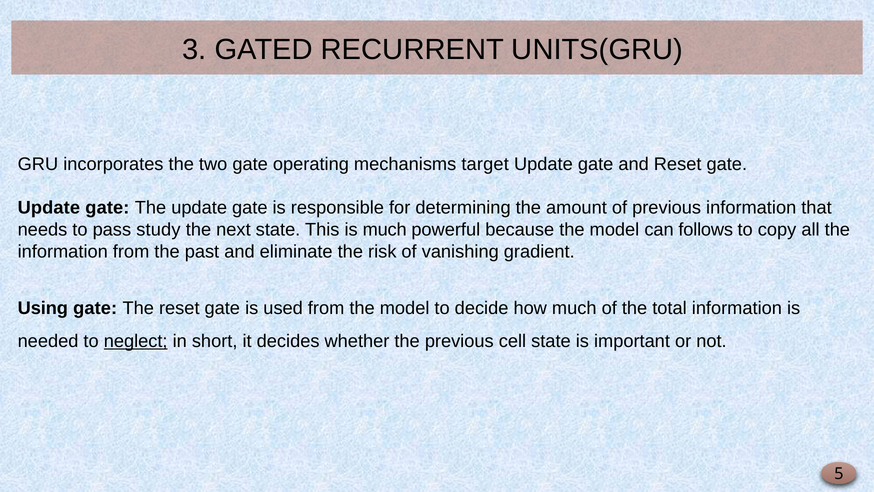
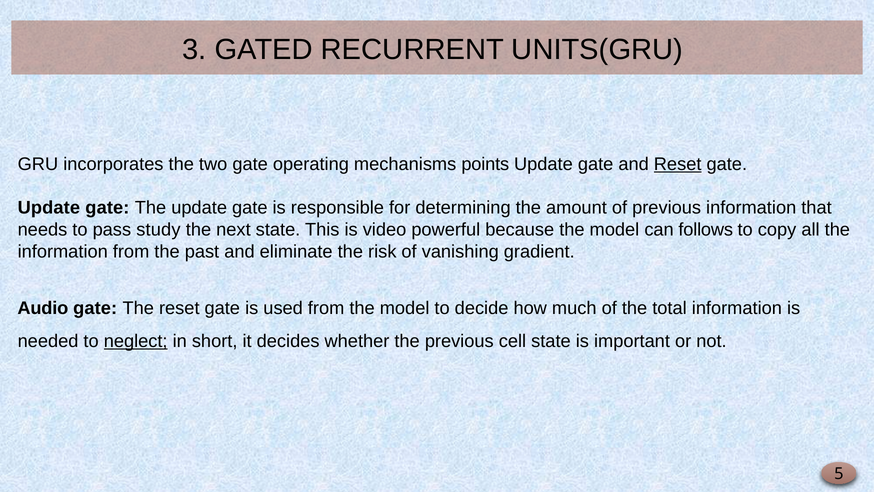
target: target -> points
Reset at (678, 164) underline: none -> present
is much: much -> video
Using: Using -> Audio
